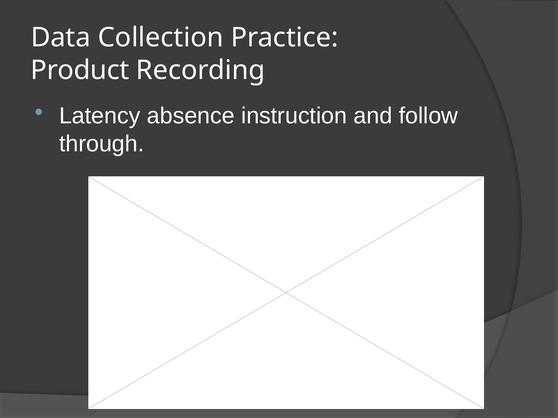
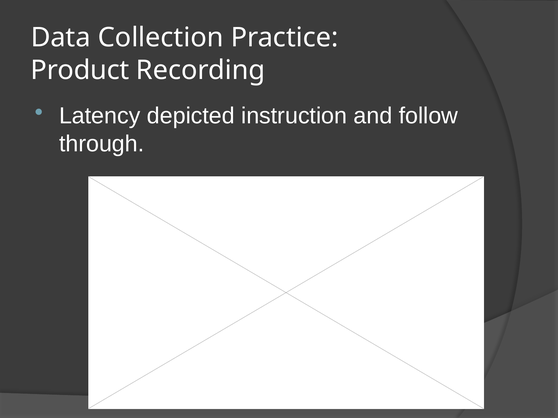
absence: absence -> depicted
